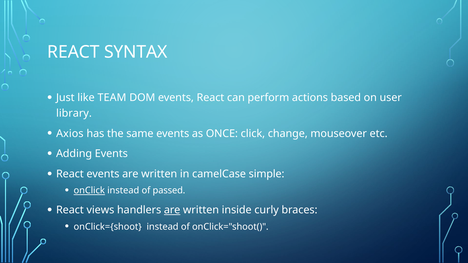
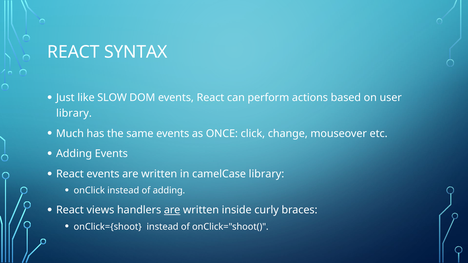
TEAM: TEAM -> SLOW
Axios: Axios -> Much
camelCase simple: simple -> library
onClick underline: present -> none
of passed: passed -> adding
